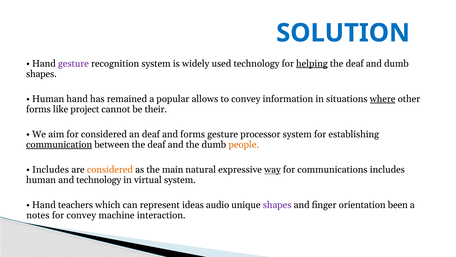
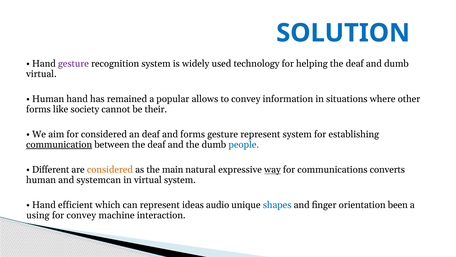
helping underline: present -> none
shapes at (41, 74): shapes -> virtual
where underline: present -> none
project: project -> society
gesture processor: processor -> represent
people colour: orange -> blue
Includes at (51, 169): Includes -> Different
communications includes: includes -> converts
and technology: technology -> systemcan
teachers: teachers -> efficient
shapes at (277, 205) colour: purple -> blue
notes: notes -> using
